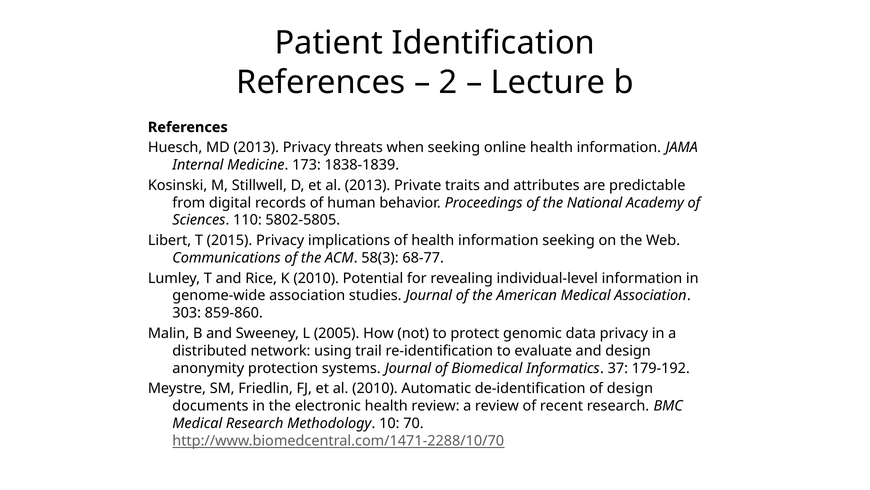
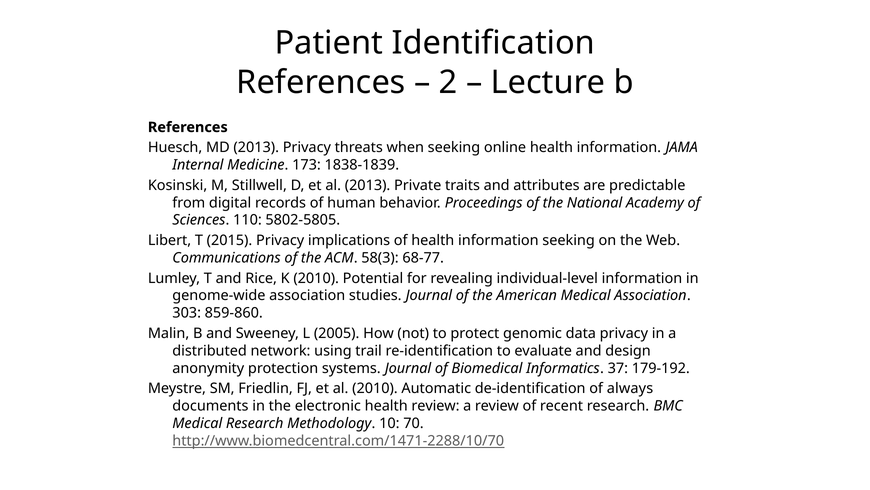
of design: design -> always
